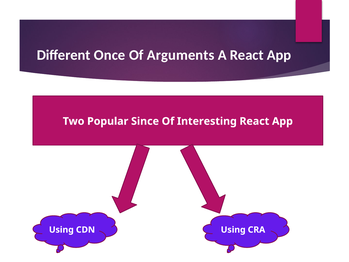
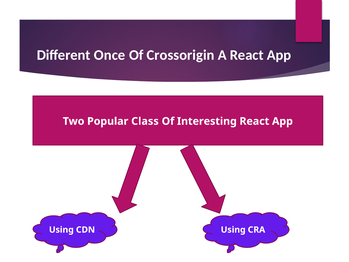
Arguments: Arguments -> Crossorigin
Since: Since -> Class
